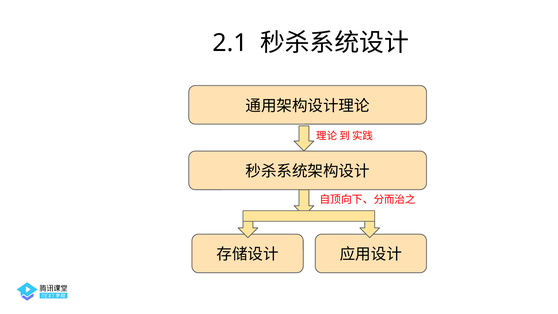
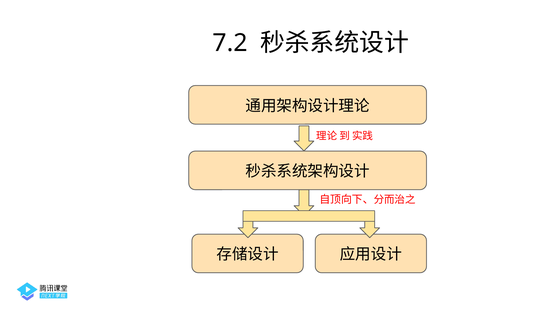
2.1: 2.1 -> 7.2
